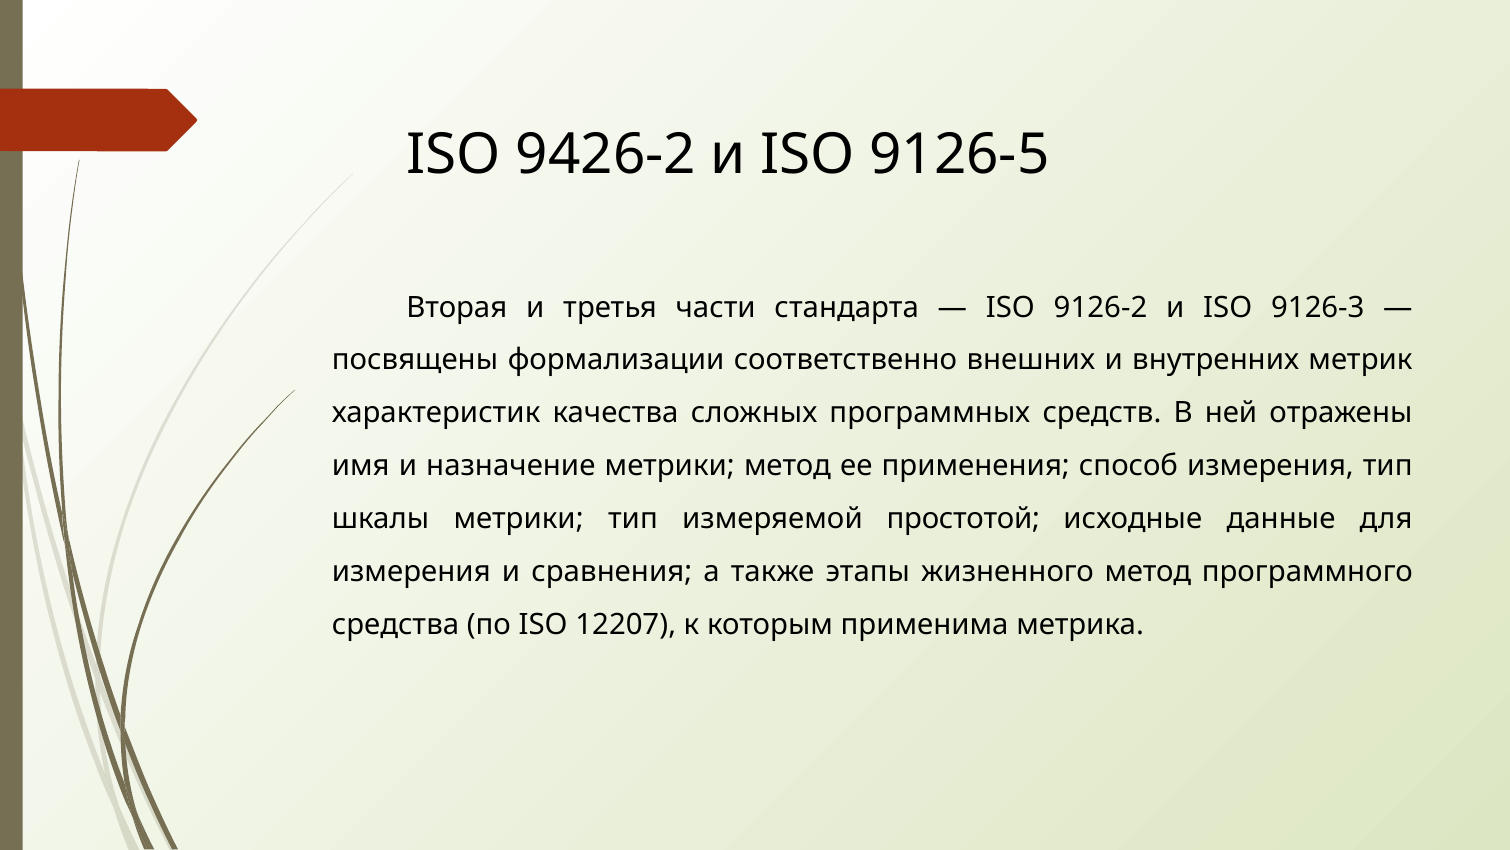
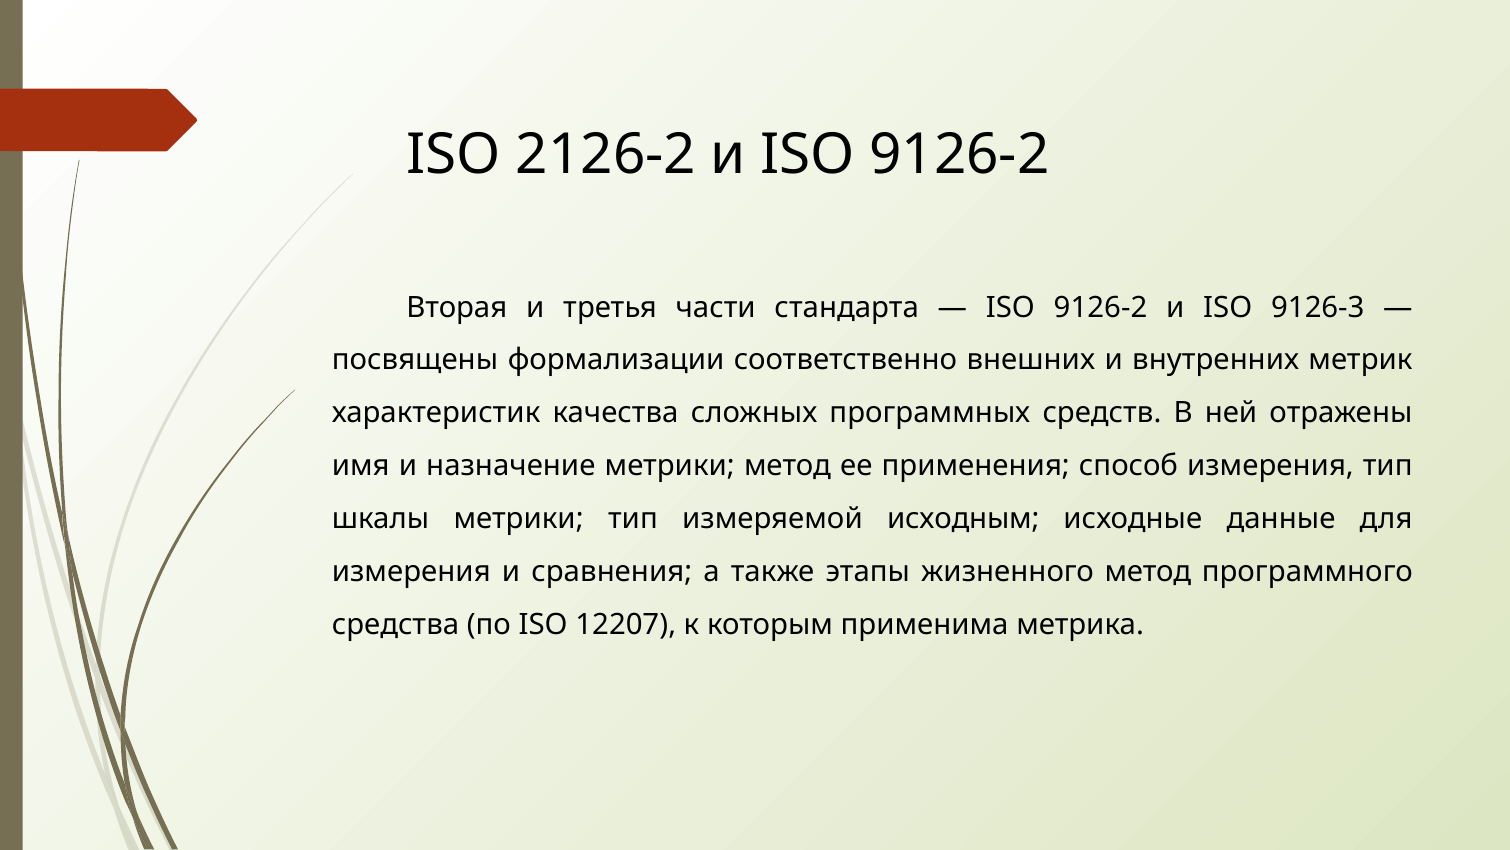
9426-2: 9426-2 -> 2126-2
и ISO 9126-5: 9126-5 -> 9126-2
простотой: простотой -> исходным
